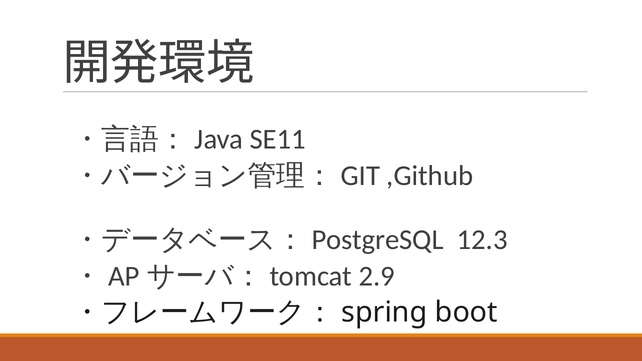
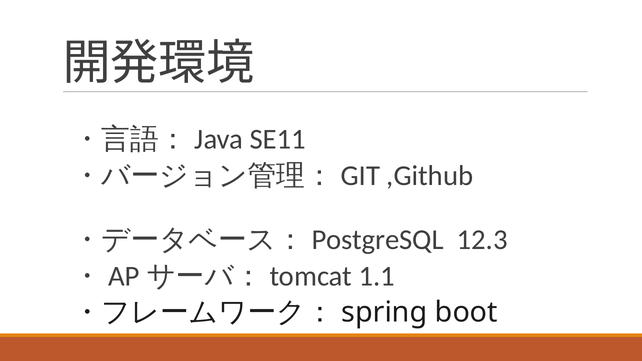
2.9: 2.9 -> 1.1
